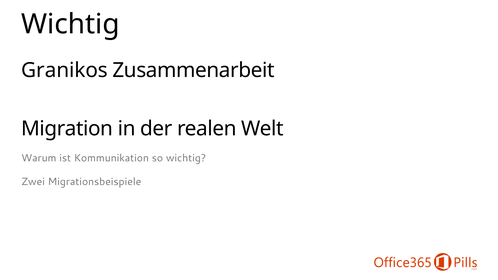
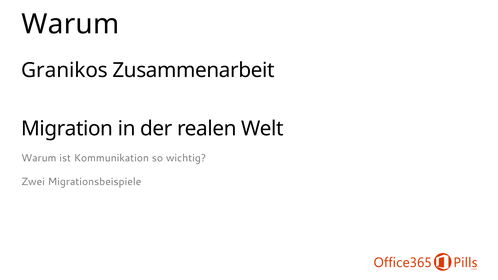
Wichtig at (70, 24): Wichtig -> Warum
